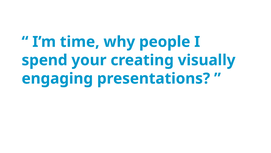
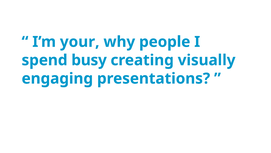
time: time -> your
your: your -> busy
